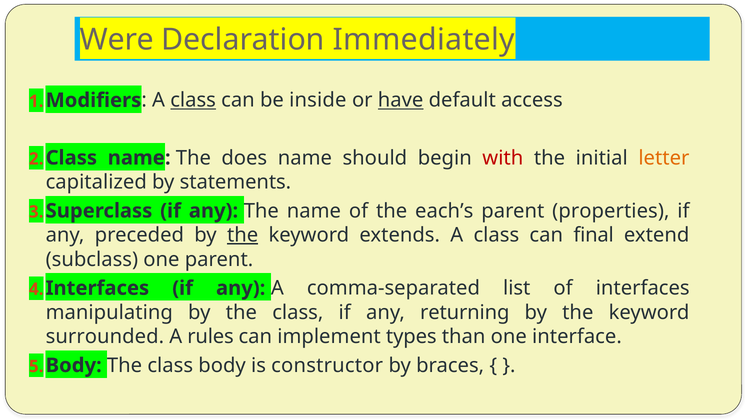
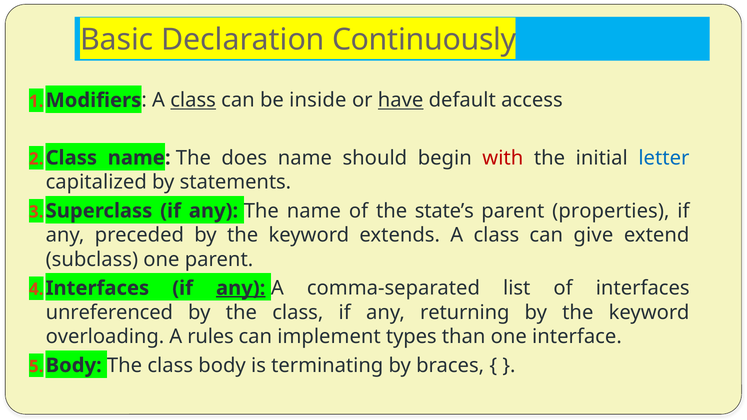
Were: Were -> Basic
Immediately: Immediately -> Continuously
letter colour: orange -> blue
each’s: each’s -> state’s
the at (243, 235) underline: present -> none
final: final -> give
any at (241, 288) underline: none -> present
manipulating: manipulating -> unreferenced
surrounded: surrounded -> overloading
constructor: constructor -> terminating
